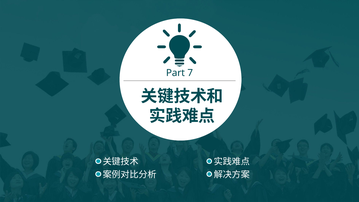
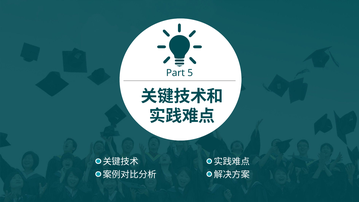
7: 7 -> 5
